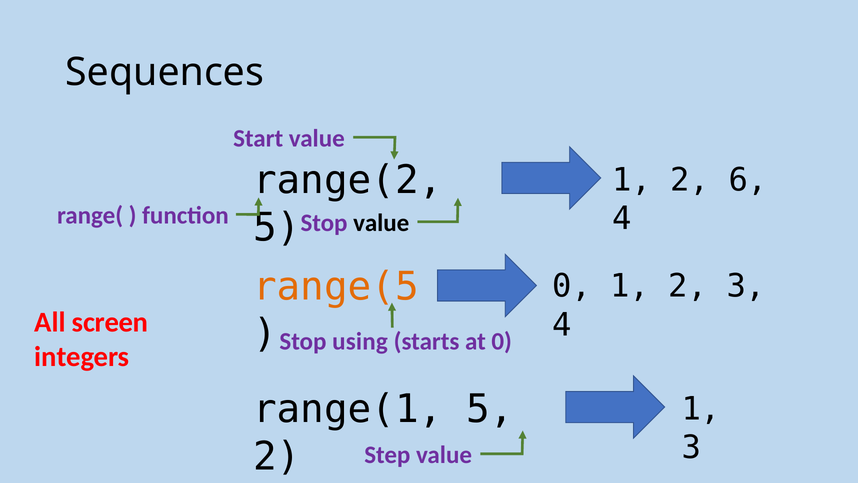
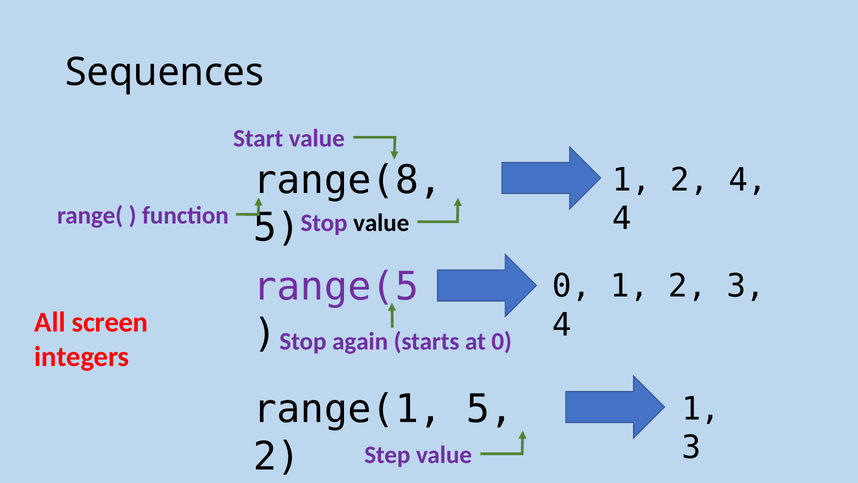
range(2: range(2 -> range(8
2 6: 6 -> 4
range(5 colour: orange -> purple
using: using -> again
